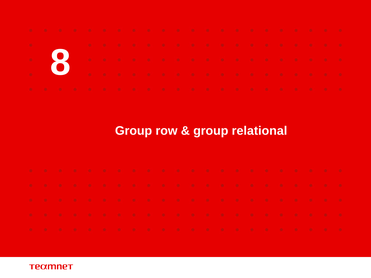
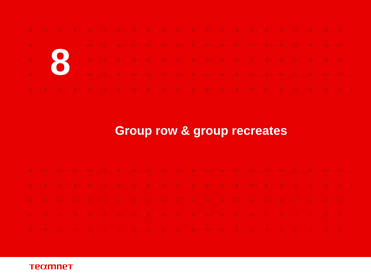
relational: relational -> recreates
